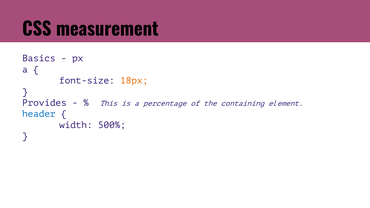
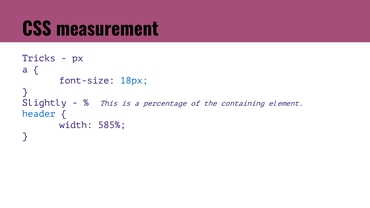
Basics: Basics -> Tricks
18px colour: orange -> blue
Provides: Provides -> Slightly
500%: 500% -> 585%
